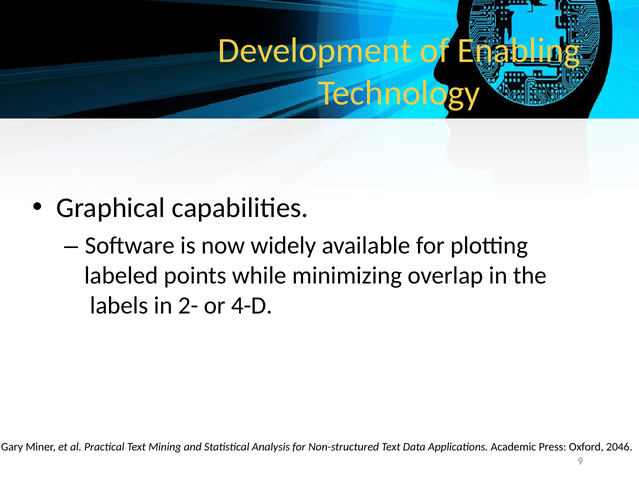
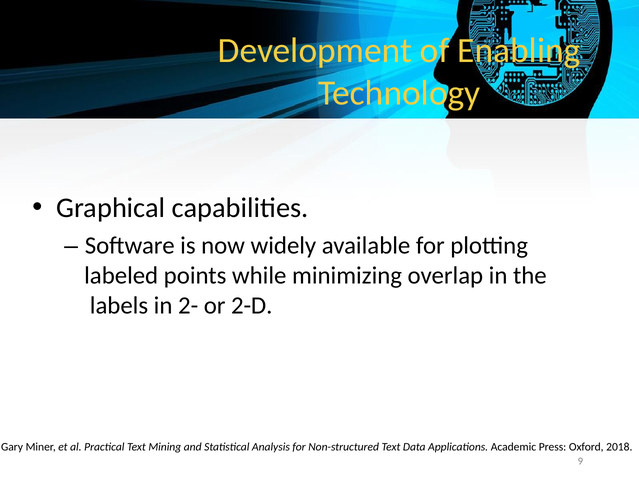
4-D: 4-D -> 2-D
2046: 2046 -> 2018
